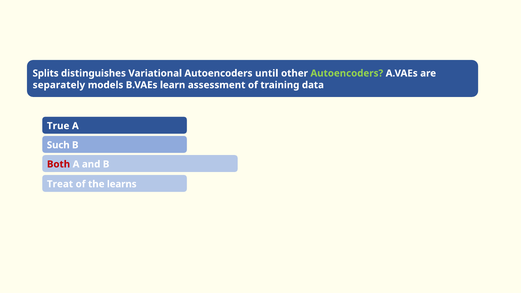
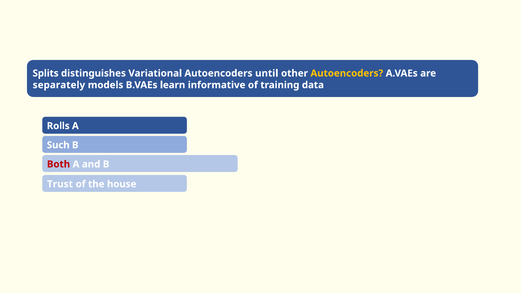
Autoencoders at (347, 73) colour: light green -> yellow
assessment: assessment -> informative
True: True -> Rolls
Treat: Treat -> Trust
learns: learns -> house
